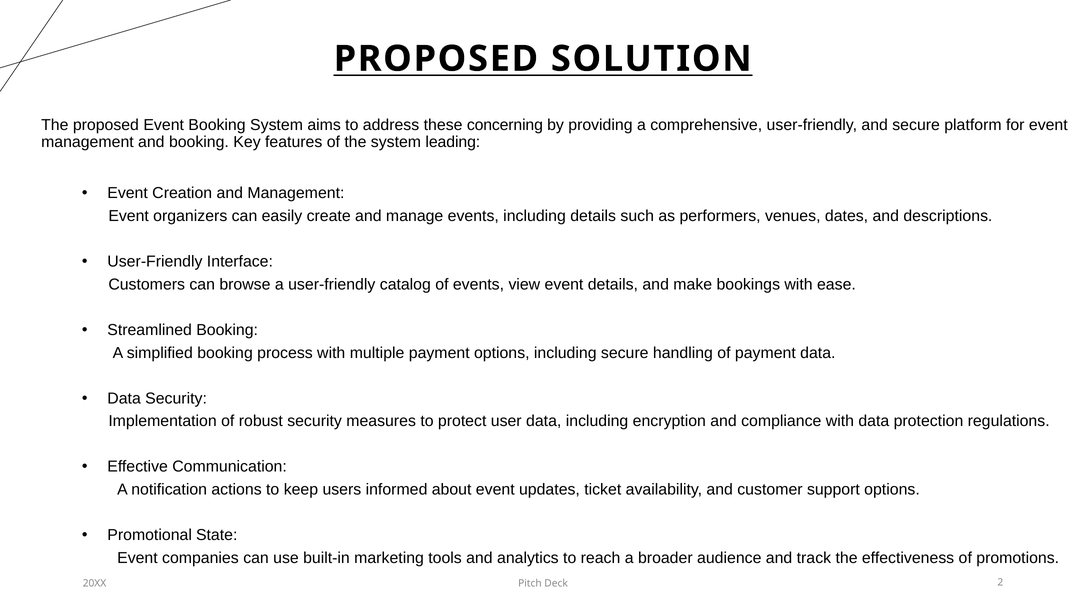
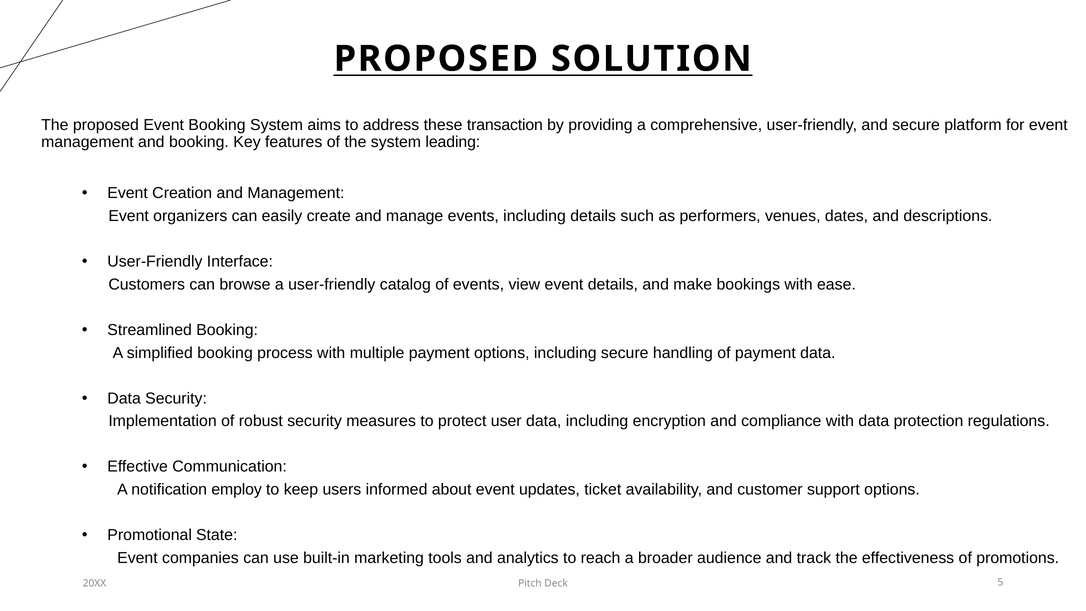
concerning: concerning -> transaction
actions: actions -> employ
2: 2 -> 5
